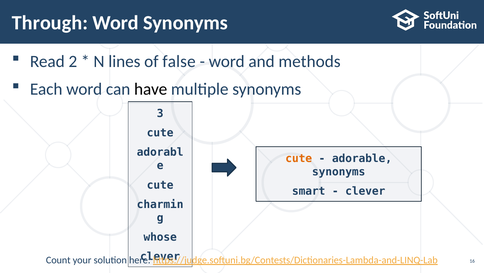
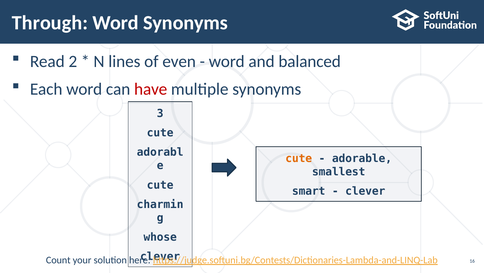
false: false -> even
methods: methods -> balanced
have colour: black -> red
synonyms at (339, 171): synonyms -> smallest
